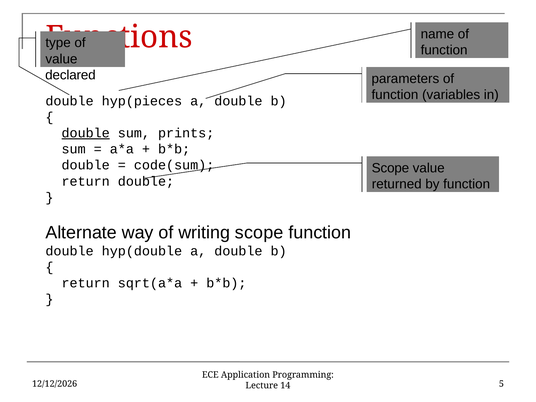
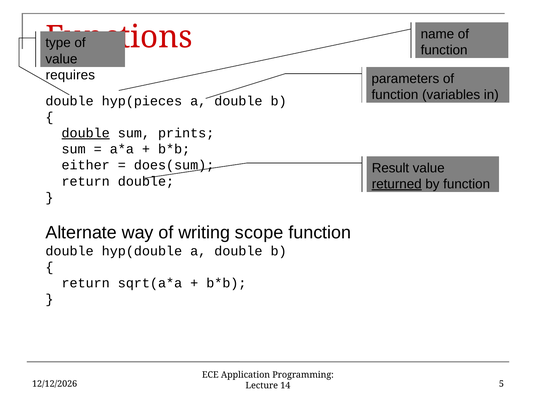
declared: declared -> requires
double at (86, 165): double -> either
code(sum: code(sum -> does(sum
Scope at (390, 168): Scope -> Result
returned underline: none -> present
